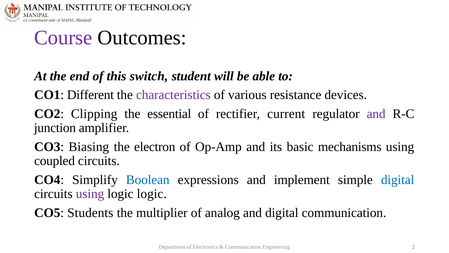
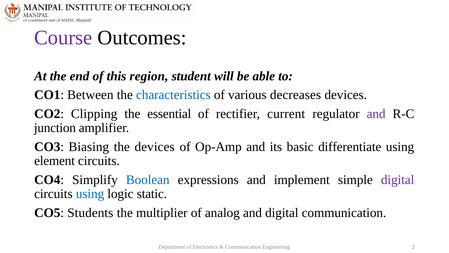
switch: switch -> region
Different: Different -> Between
characteristics colour: purple -> blue
resistance: resistance -> decreases
the electron: electron -> devices
mechanisms: mechanisms -> differentiate
coupled: coupled -> element
digital at (398, 179) colour: blue -> purple
using at (90, 194) colour: purple -> blue
logic logic: logic -> static
